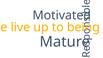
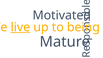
live underline: none -> present
